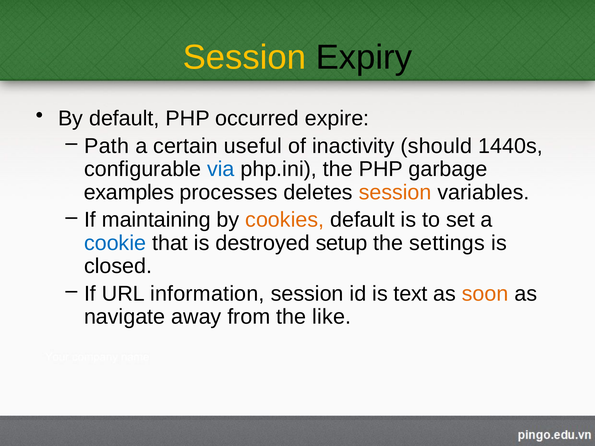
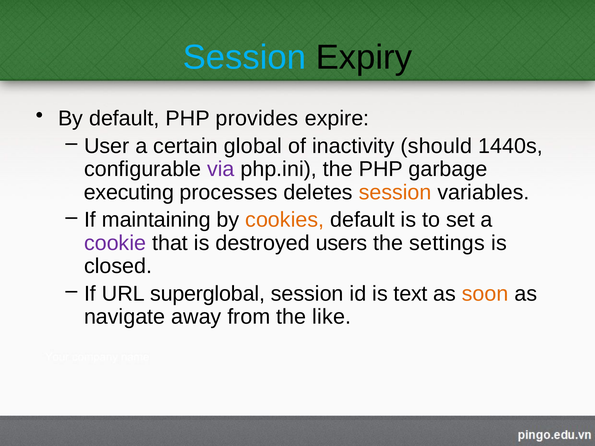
Session at (244, 57) colour: yellow -> light blue
occurred: occurred -> provides
Path: Path -> User
useful: useful -> global
via colour: blue -> purple
examples: examples -> executing
cookie colour: blue -> purple
setup: setup -> users
information: information -> superglobal
